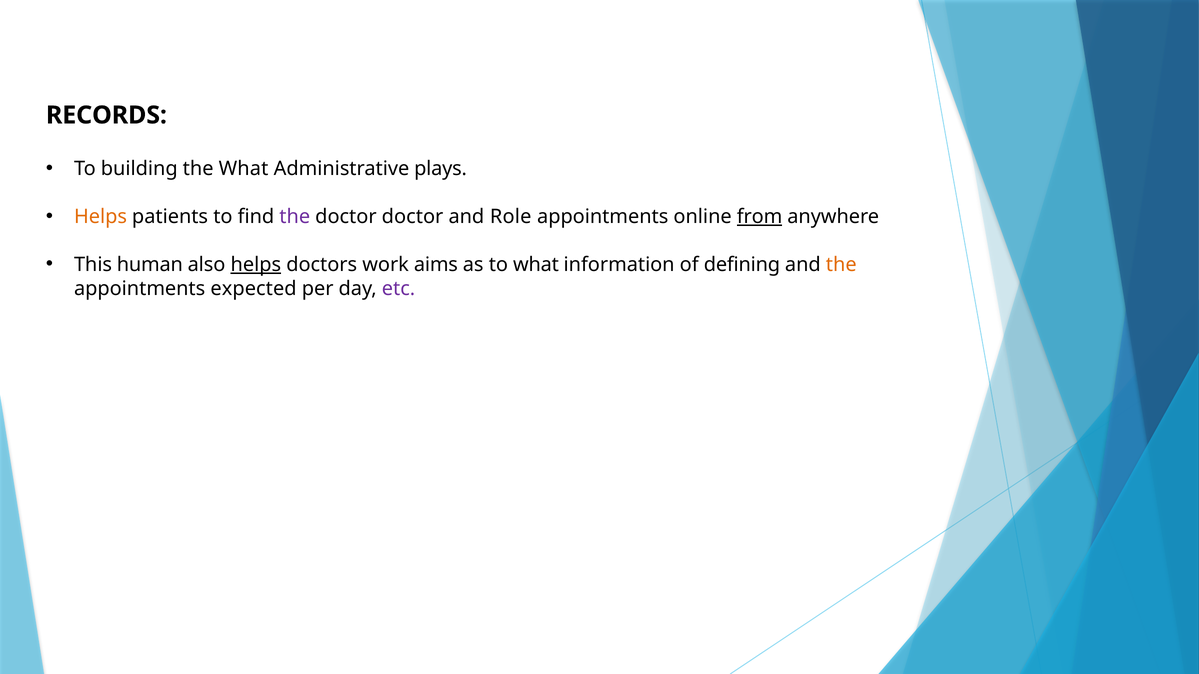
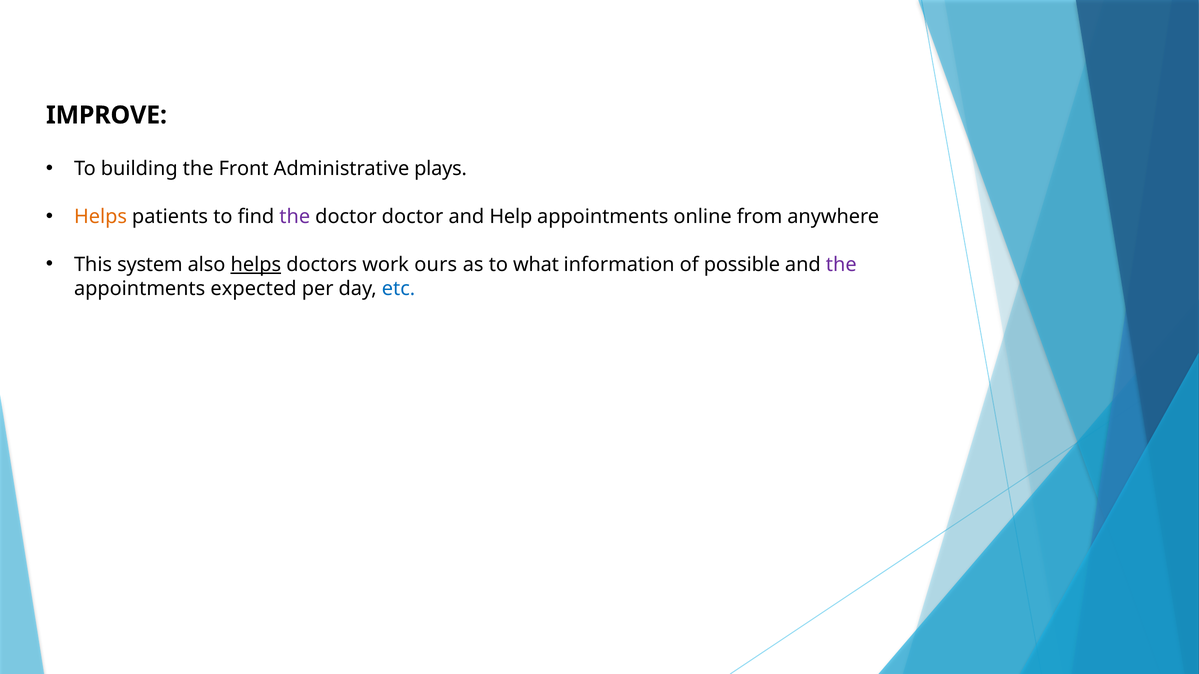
RECORDS: RECORDS -> IMPROVE
the What: What -> Front
Role: Role -> Help
from underline: present -> none
human: human -> system
aims: aims -> ours
defining: defining -> possible
the at (841, 265) colour: orange -> purple
etc colour: purple -> blue
